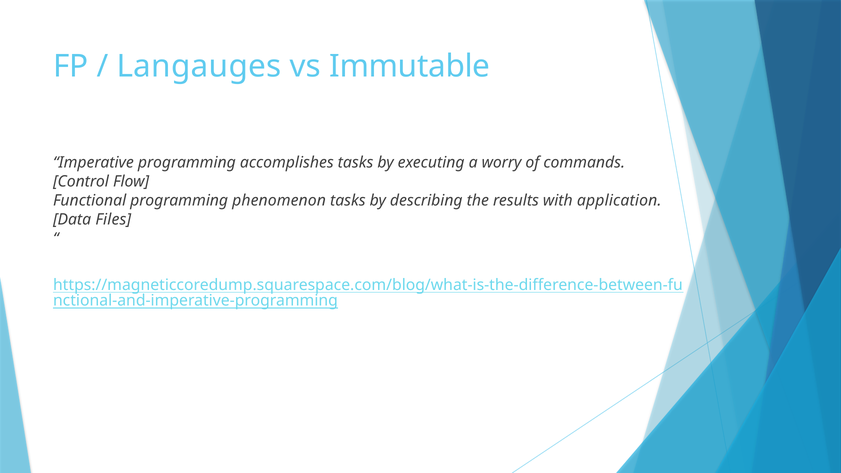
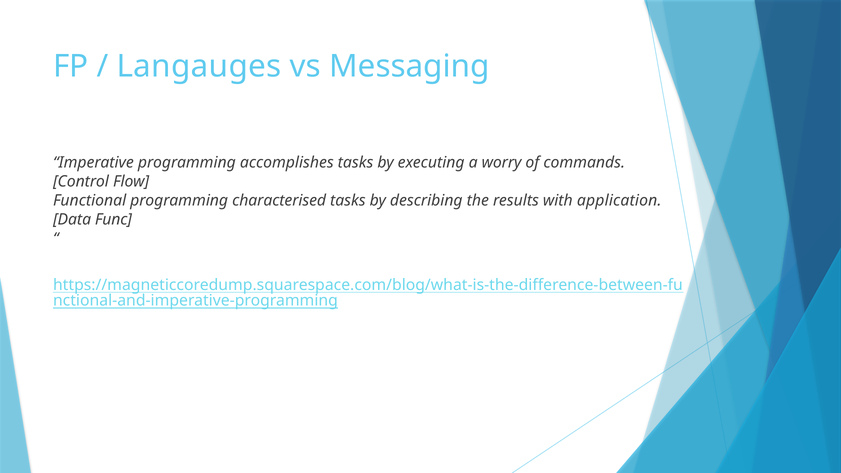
Immutable: Immutable -> Messaging
phenomenon: phenomenon -> characterised
Files: Files -> Func
